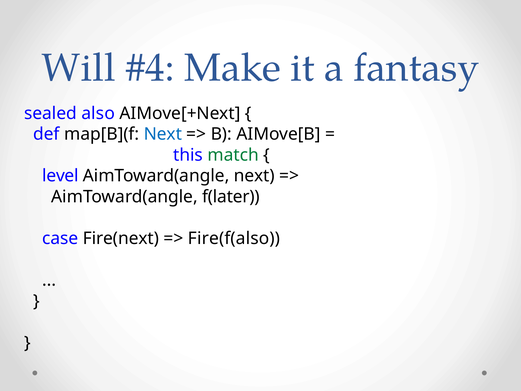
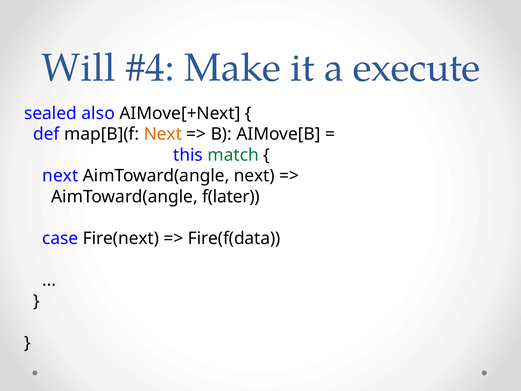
fantasy: fantasy -> execute
Next at (163, 134) colour: blue -> orange
level at (60, 176): level -> next
Fire(f(also: Fire(f(also -> Fire(f(data
